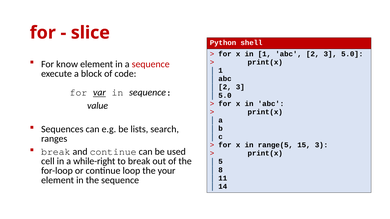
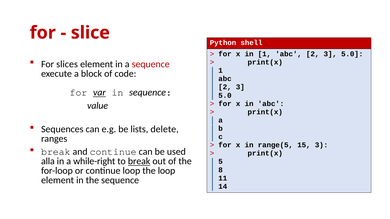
know: know -> slices
search: search -> delete
cell: cell -> alla
break at (139, 162) underline: none -> present
the your: your -> loop
